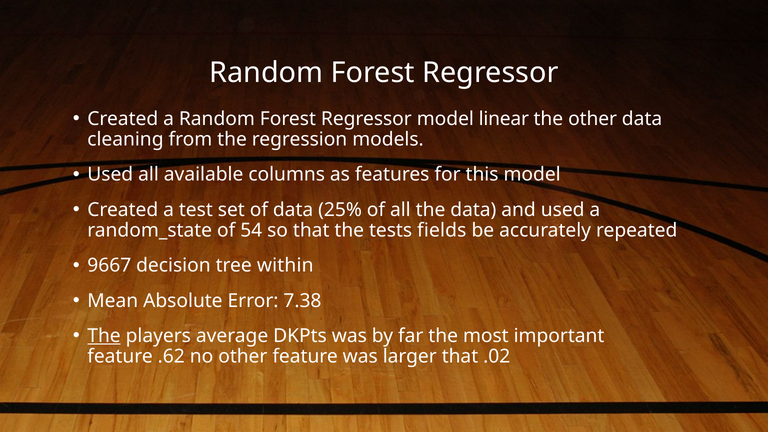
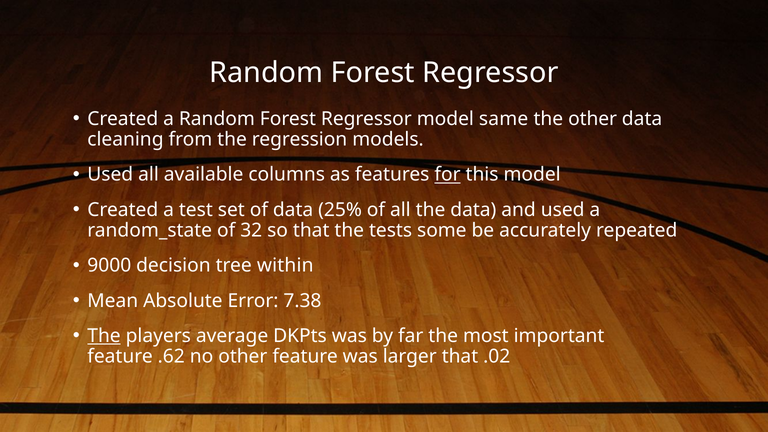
linear: linear -> same
for underline: none -> present
54: 54 -> 32
fields: fields -> some
9667: 9667 -> 9000
